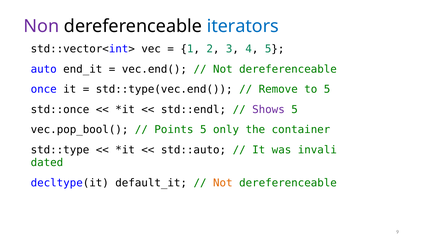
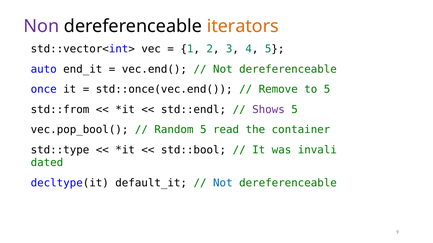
iterators colour: blue -> orange
std::type(vec.end(: std::type(vec.end( -> std::once(vec.end(
std::once: std::once -> std::from
Points: Points -> Random
only: only -> read
std::auto: std::auto -> std::bool
Not at (223, 183) colour: orange -> blue
